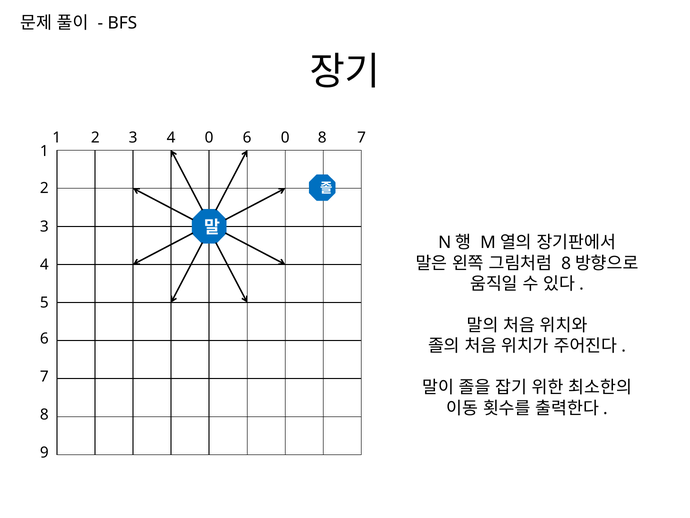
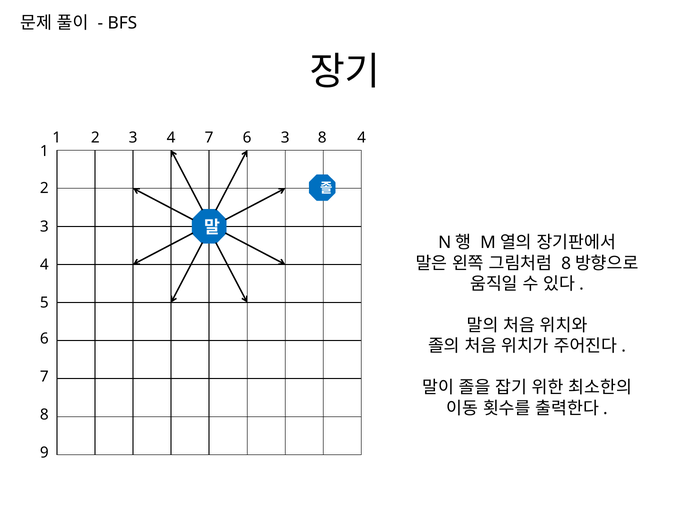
4 0: 0 -> 7
6 0: 0 -> 3
8 7: 7 -> 4
